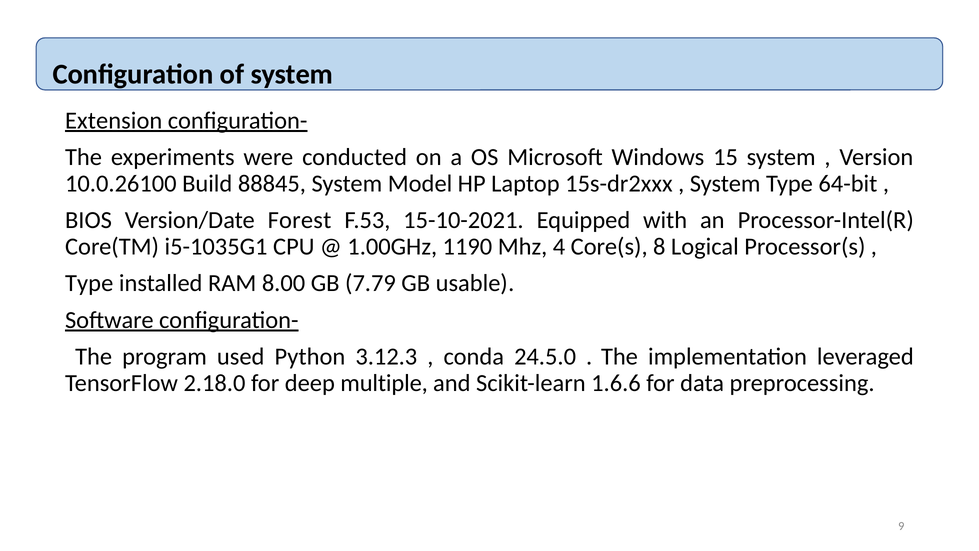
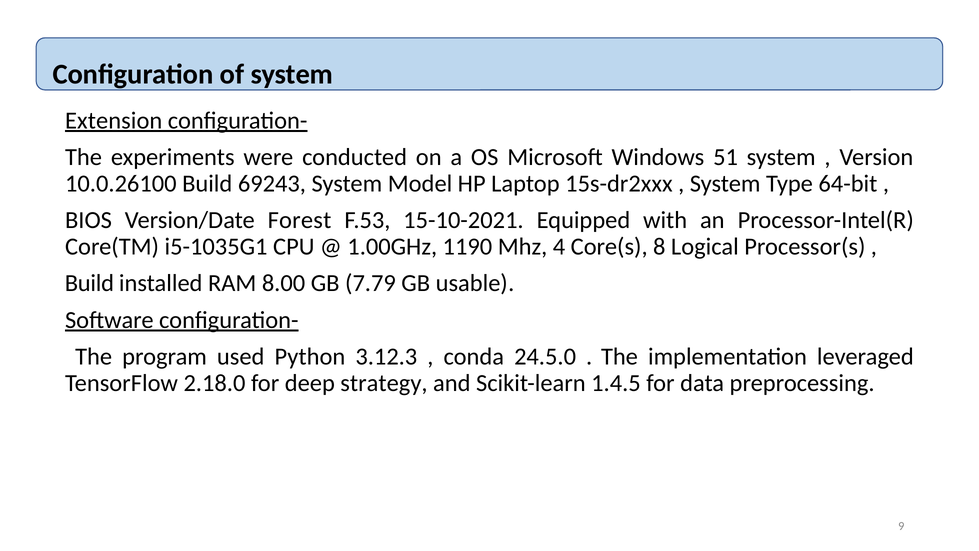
15: 15 -> 51
88845: 88845 -> 69243
Type at (89, 283): Type -> Build
multiple: multiple -> strategy
1.6.6: 1.6.6 -> 1.4.5
